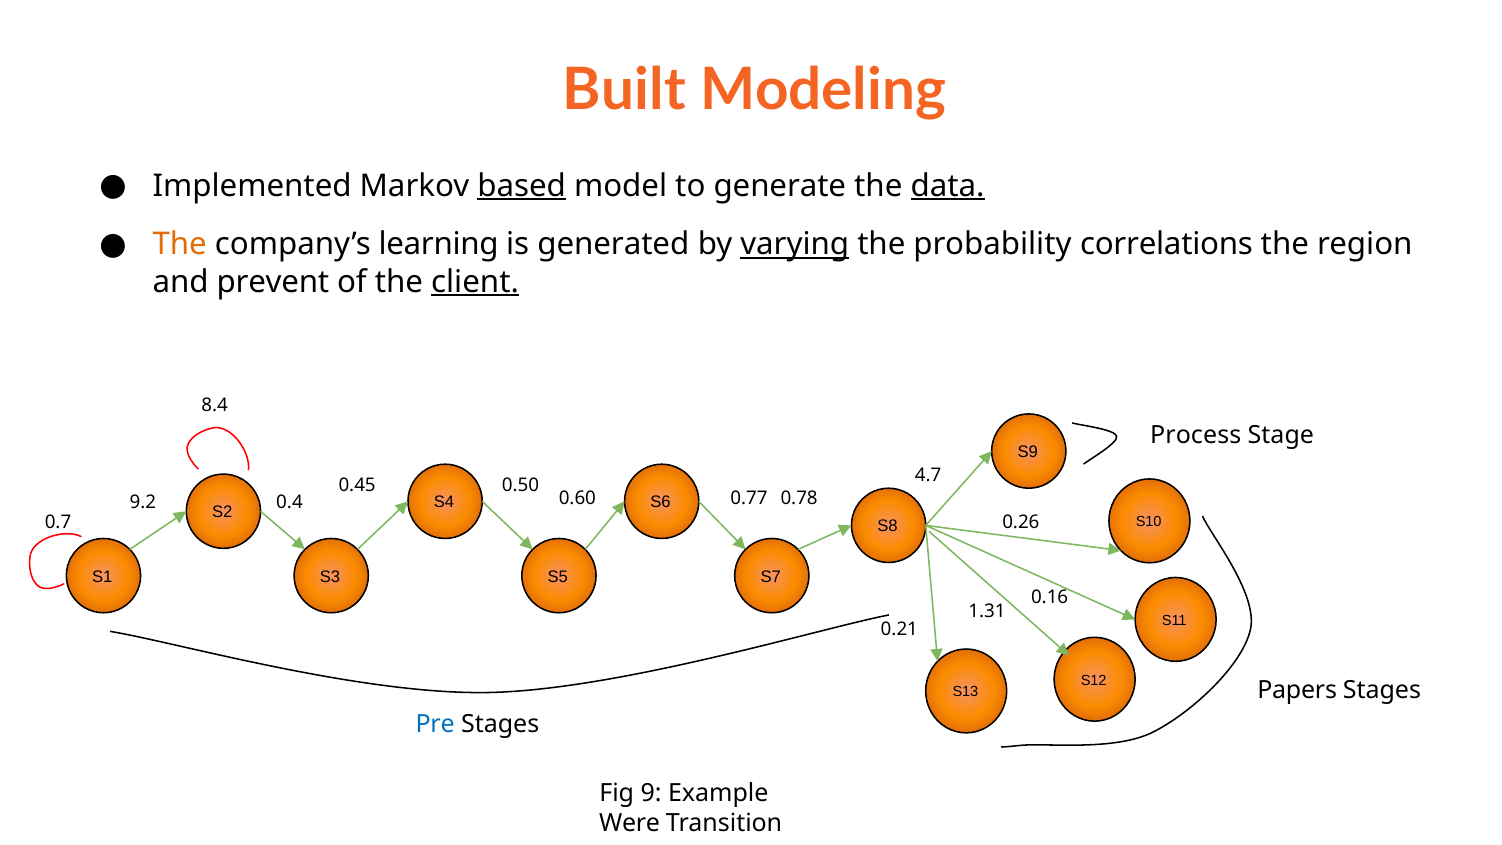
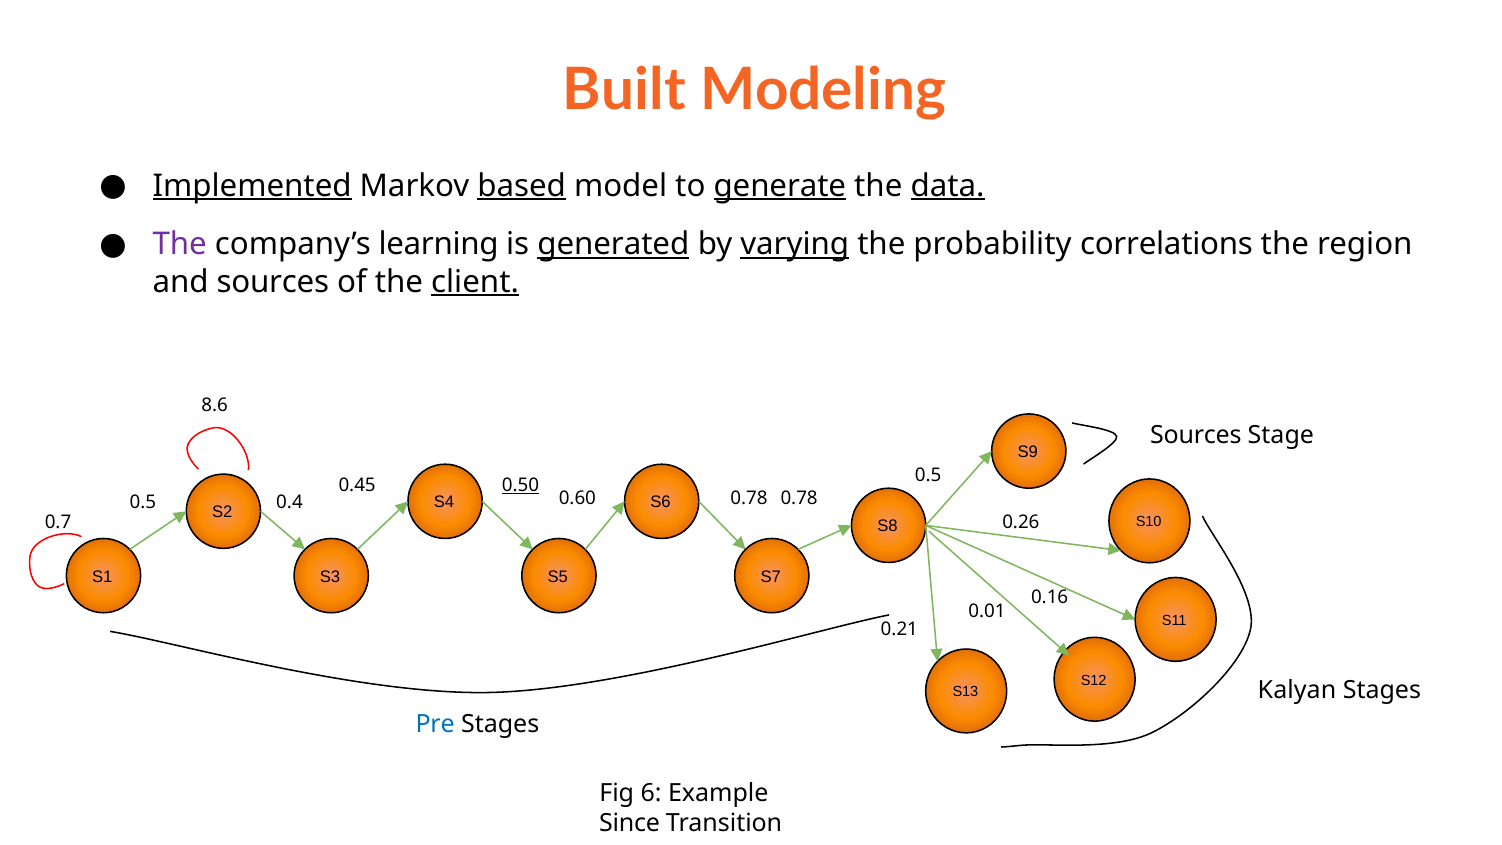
Implemented underline: none -> present
generate underline: none -> present
The at (180, 244) colour: orange -> purple
generated underline: none -> present
and prevent: prevent -> sources
8.4: 8.4 -> 8.6
Process at (1196, 435): Process -> Sources
4.7 at (928, 475): 4.7 -> 0.5
0.50 underline: none -> present
0.60 0.77: 0.77 -> 0.78
9.2 at (143, 503): 9.2 -> 0.5
1.31: 1.31 -> 0.01
Papers: Papers -> Kalyan
9: 9 -> 6
Were: Were -> Since
